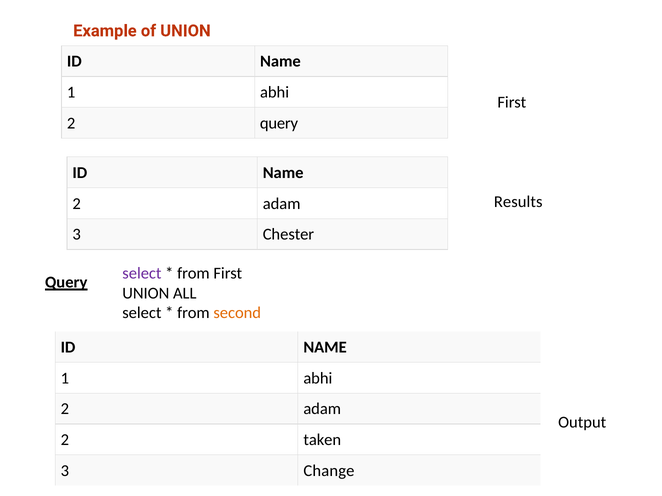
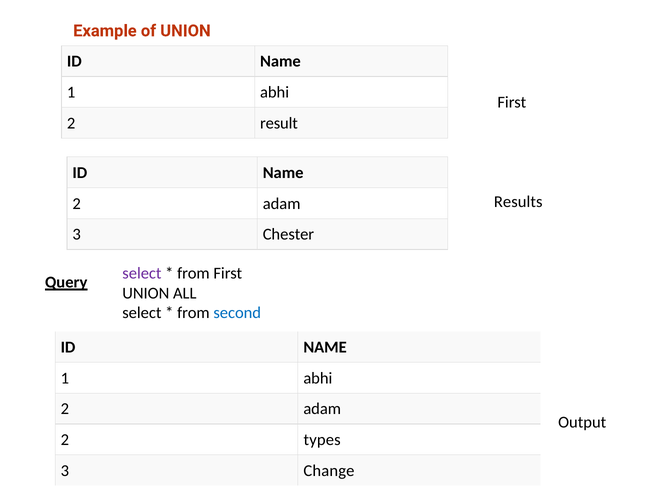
2 query: query -> result
second colour: orange -> blue
taken: taken -> types
